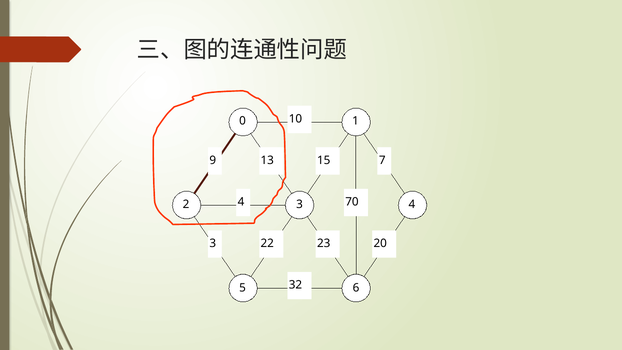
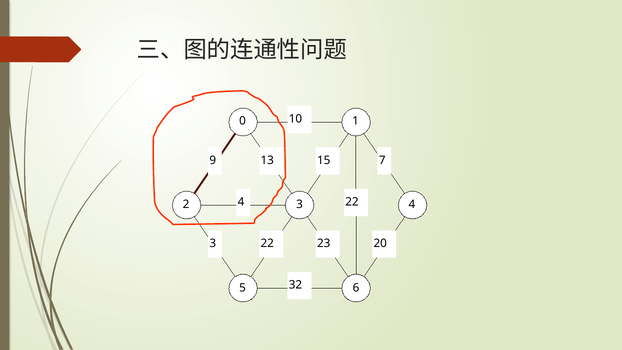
4 70: 70 -> 22
